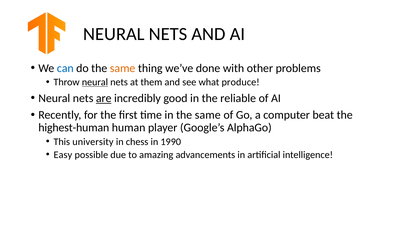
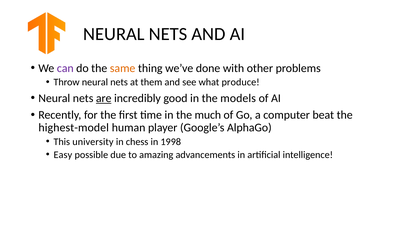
can colour: blue -> purple
neural at (95, 82) underline: present -> none
reliable: reliable -> models
in the same: same -> much
highest-human: highest-human -> highest-model
1990: 1990 -> 1998
